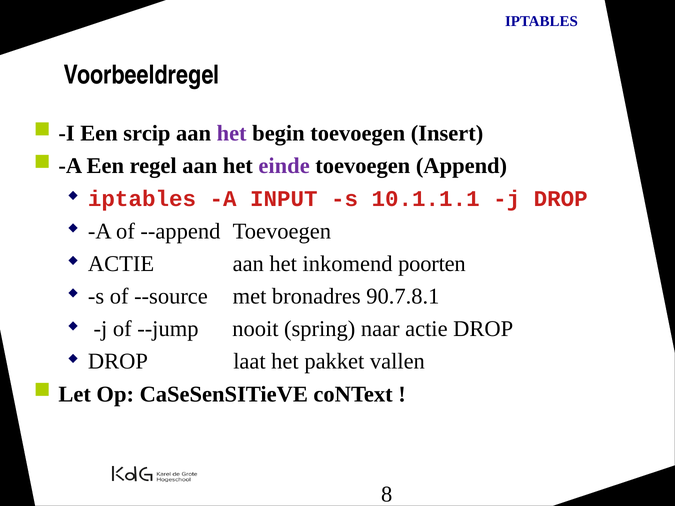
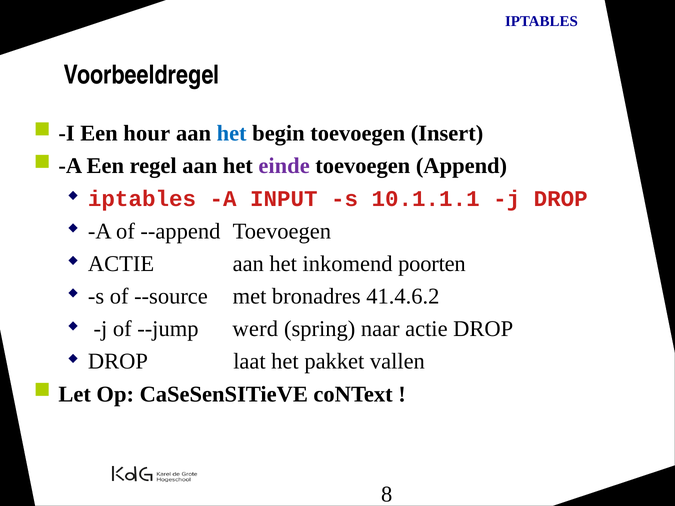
srcip: srcip -> hour
het at (232, 133) colour: purple -> blue
90.7.8.1: 90.7.8.1 -> 41.4.6.2
nooit: nooit -> werd
